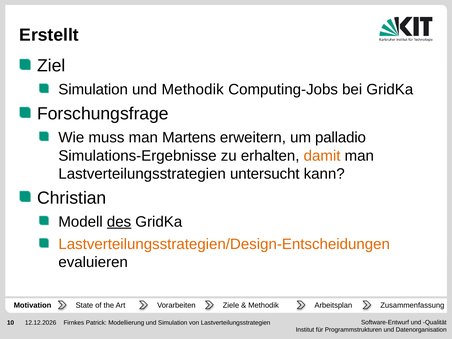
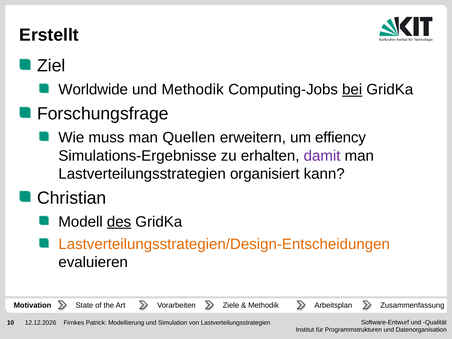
Simulation at (93, 90): Simulation -> Worldwide
bei underline: none -> present
Martens: Martens -> Quellen
palladio: palladio -> effiency
damit colour: orange -> purple
untersucht: untersucht -> organisiert
